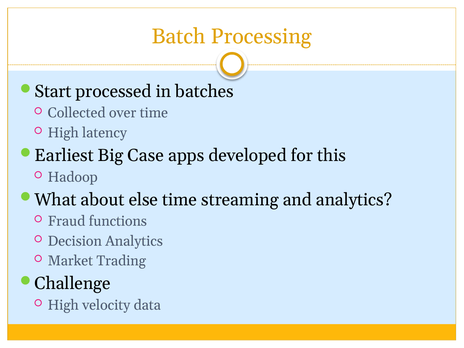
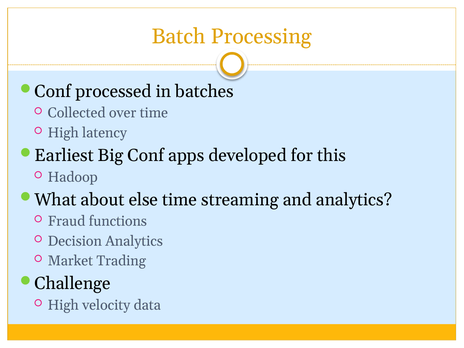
Start at (53, 91): Start -> Conf
Big Case: Case -> Conf
